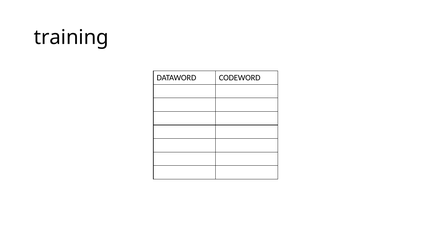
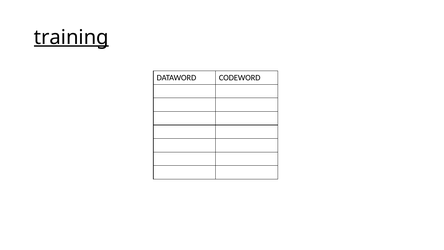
training underline: none -> present
